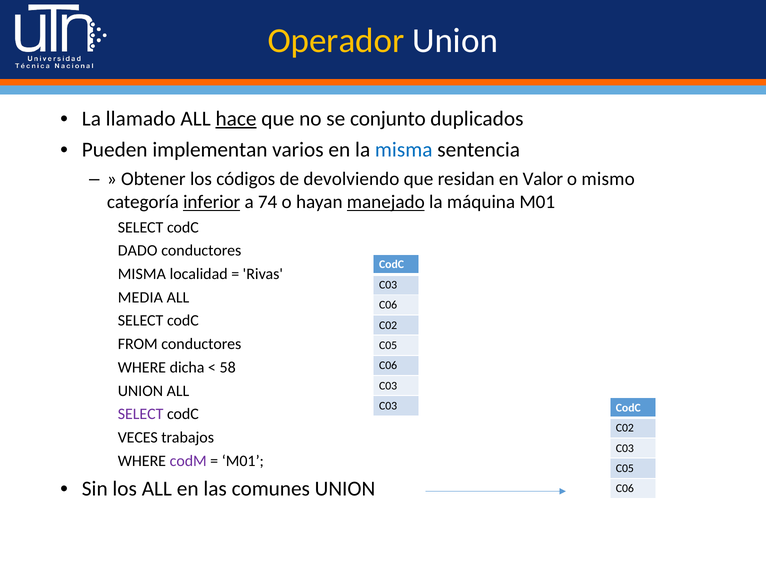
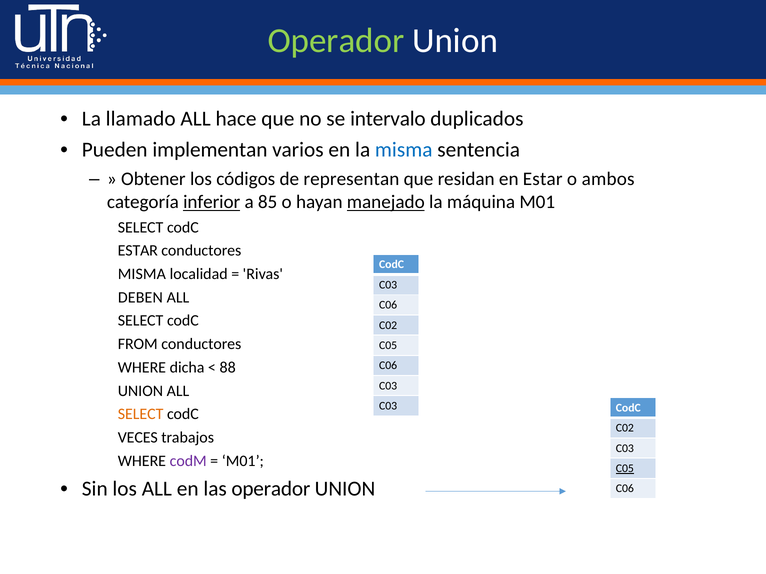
Operador at (336, 41) colour: yellow -> light green
hace underline: present -> none
conjunto: conjunto -> intervalo
devolviendo: devolviendo -> representan
en Valor: Valor -> Estar
mismo: mismo -> ambos
74: 74 -> 85
DADO at (138, 251): DADO -> ESTAR
MEDIA: MEDIA -> DEBEN
58: 58 -> 88
SELECT at (141, 414) colour: purple -> orange
C05 at (625, 469) underline: none -> present
las comunes: comunes -> operador
